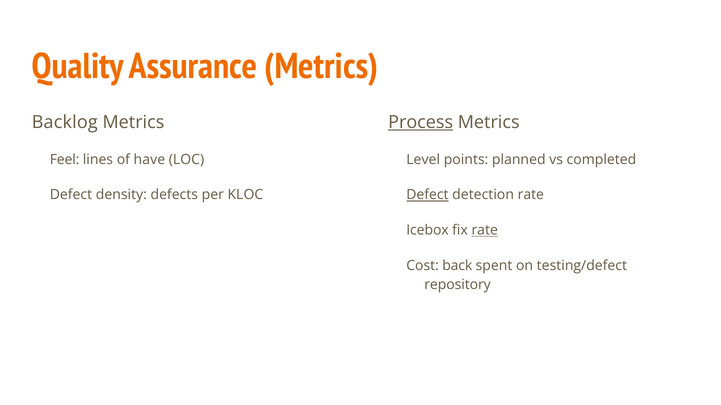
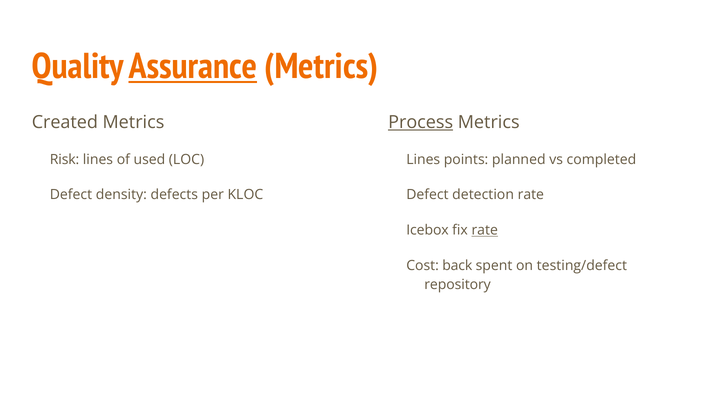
Assurance underline: none -> present
Backlog: Backlog -> Created
Feel: Feel -> Risk
have: have -> used
Level at (423, 160): Level -> Lines
Defect at (427, 195) underline: present -> none
